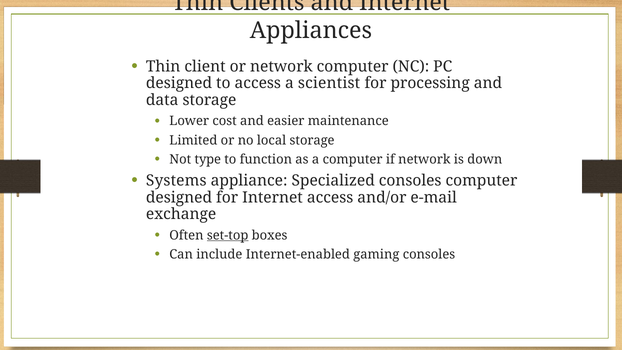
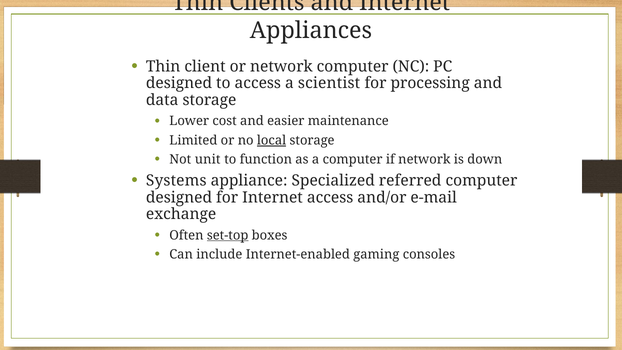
local underline: none -> present
type: type -> unit
Specialized consoles: consoles -> referred
